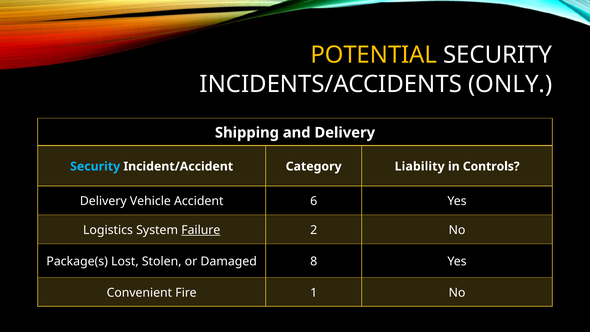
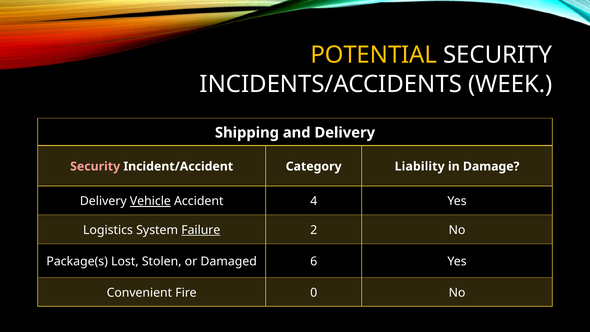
ONLY: ONLY -> WEEK
Security at (95, 166) colour: light blue -> pink
Controls: Controls -> Damage
Vehicle underline: none -> present
6: 6 -> 4
8: 8 -> 6
1: 1 -> 0
